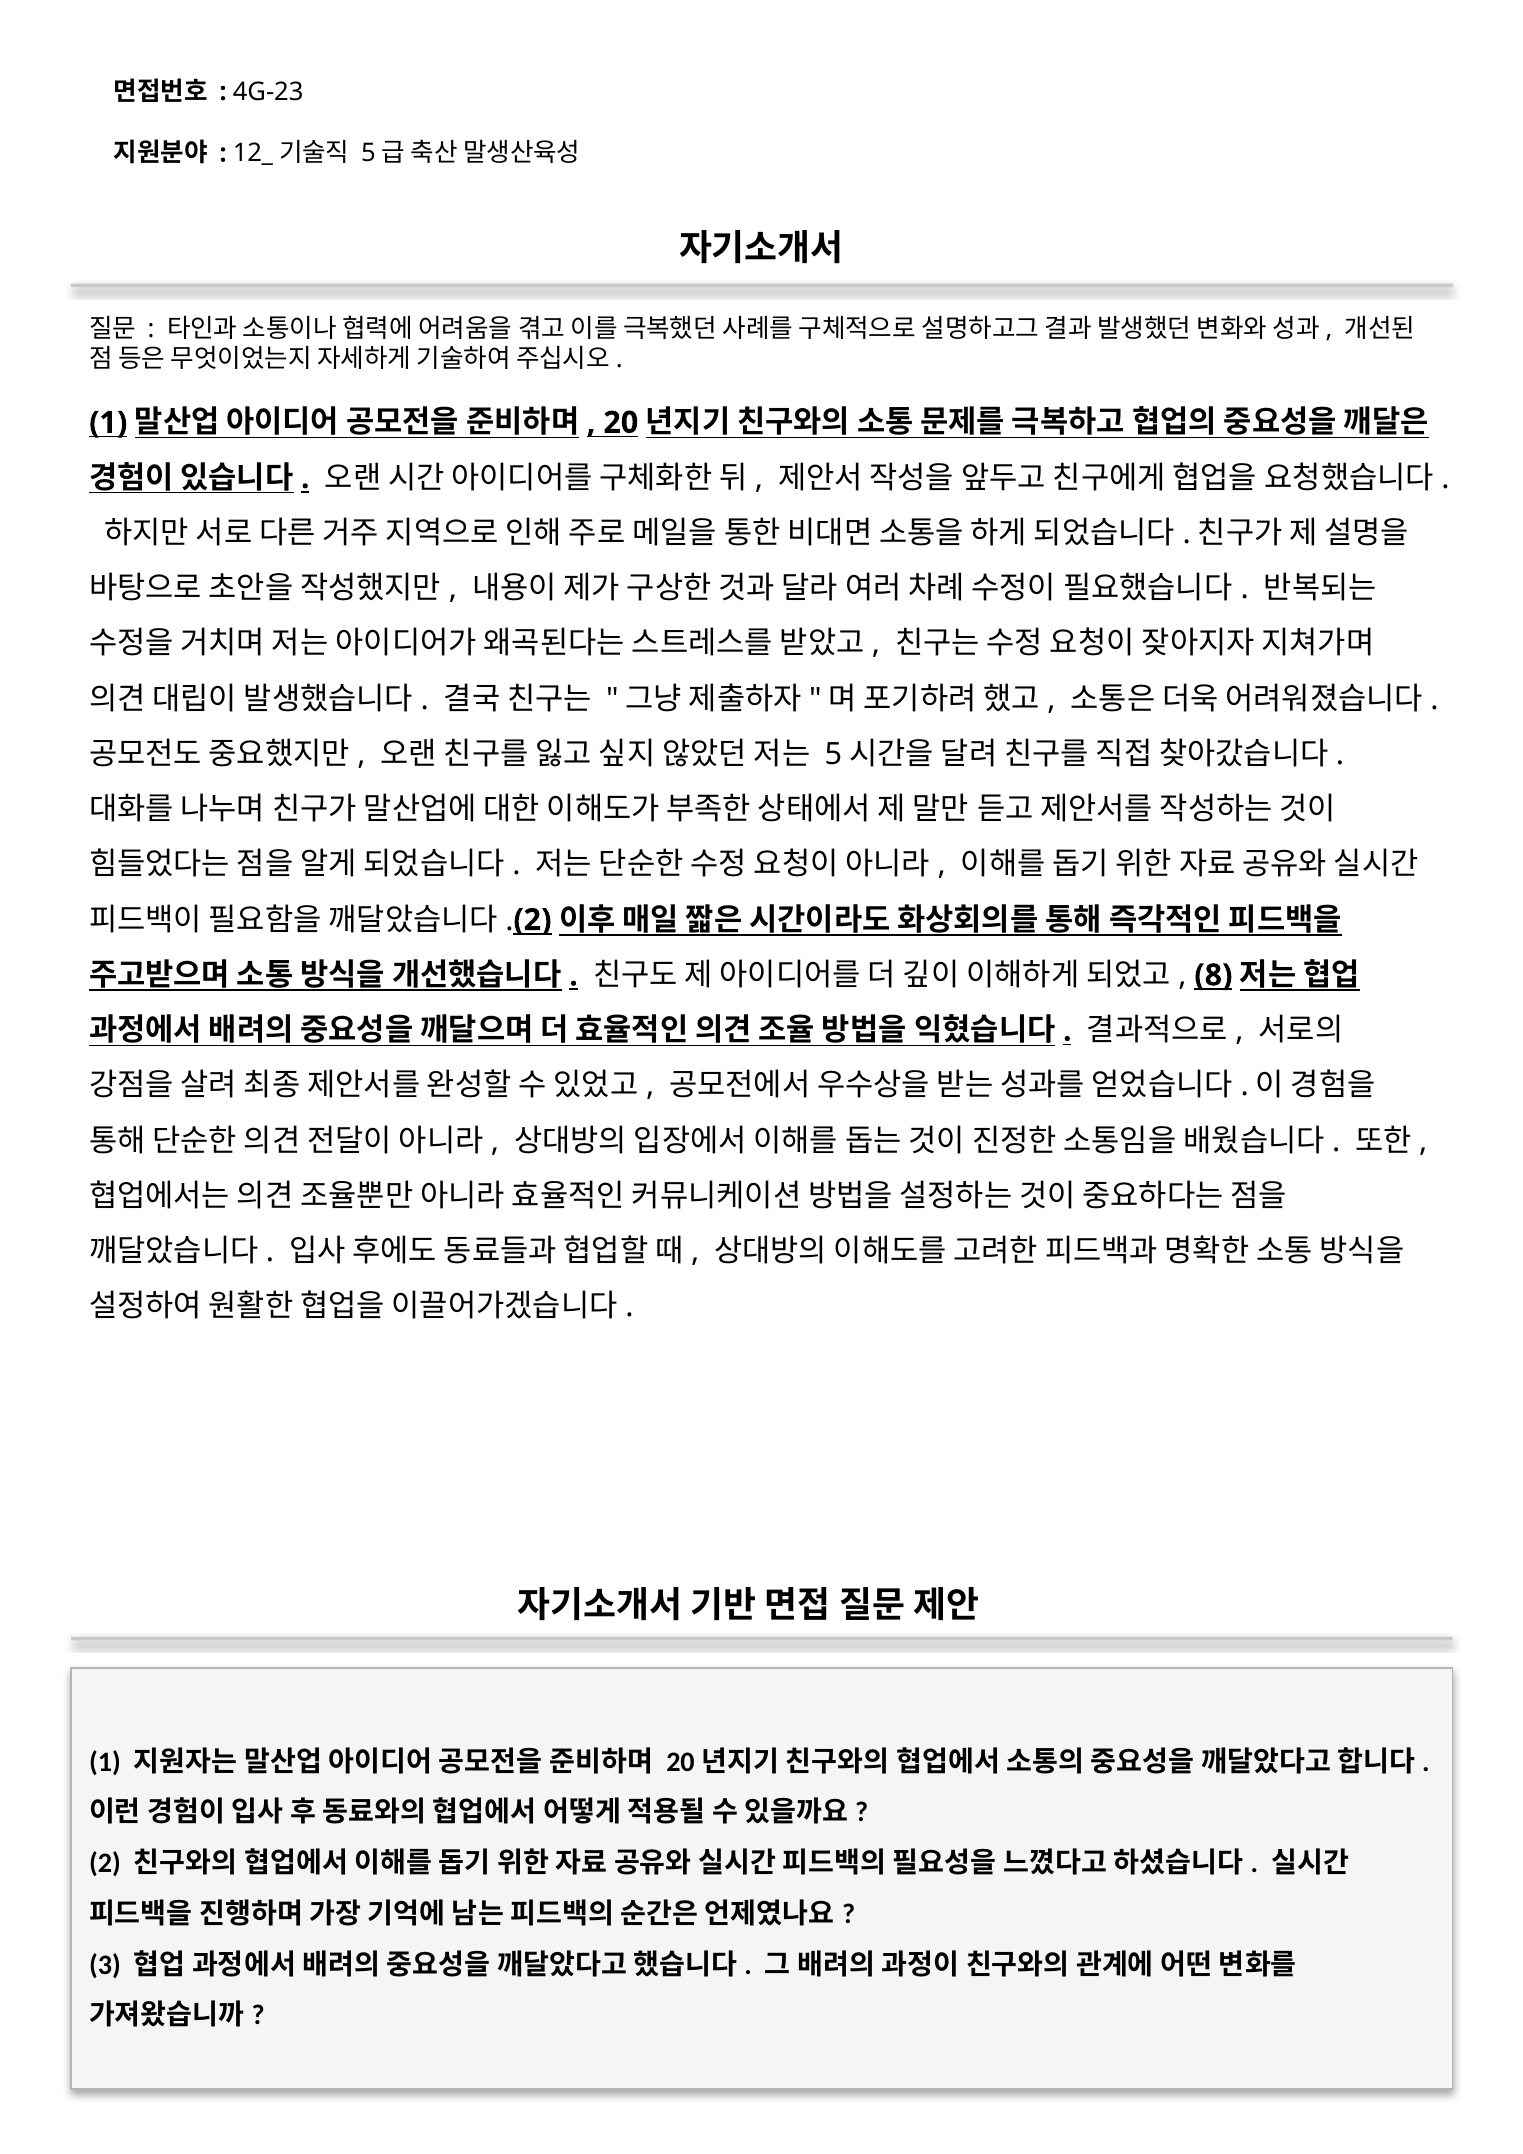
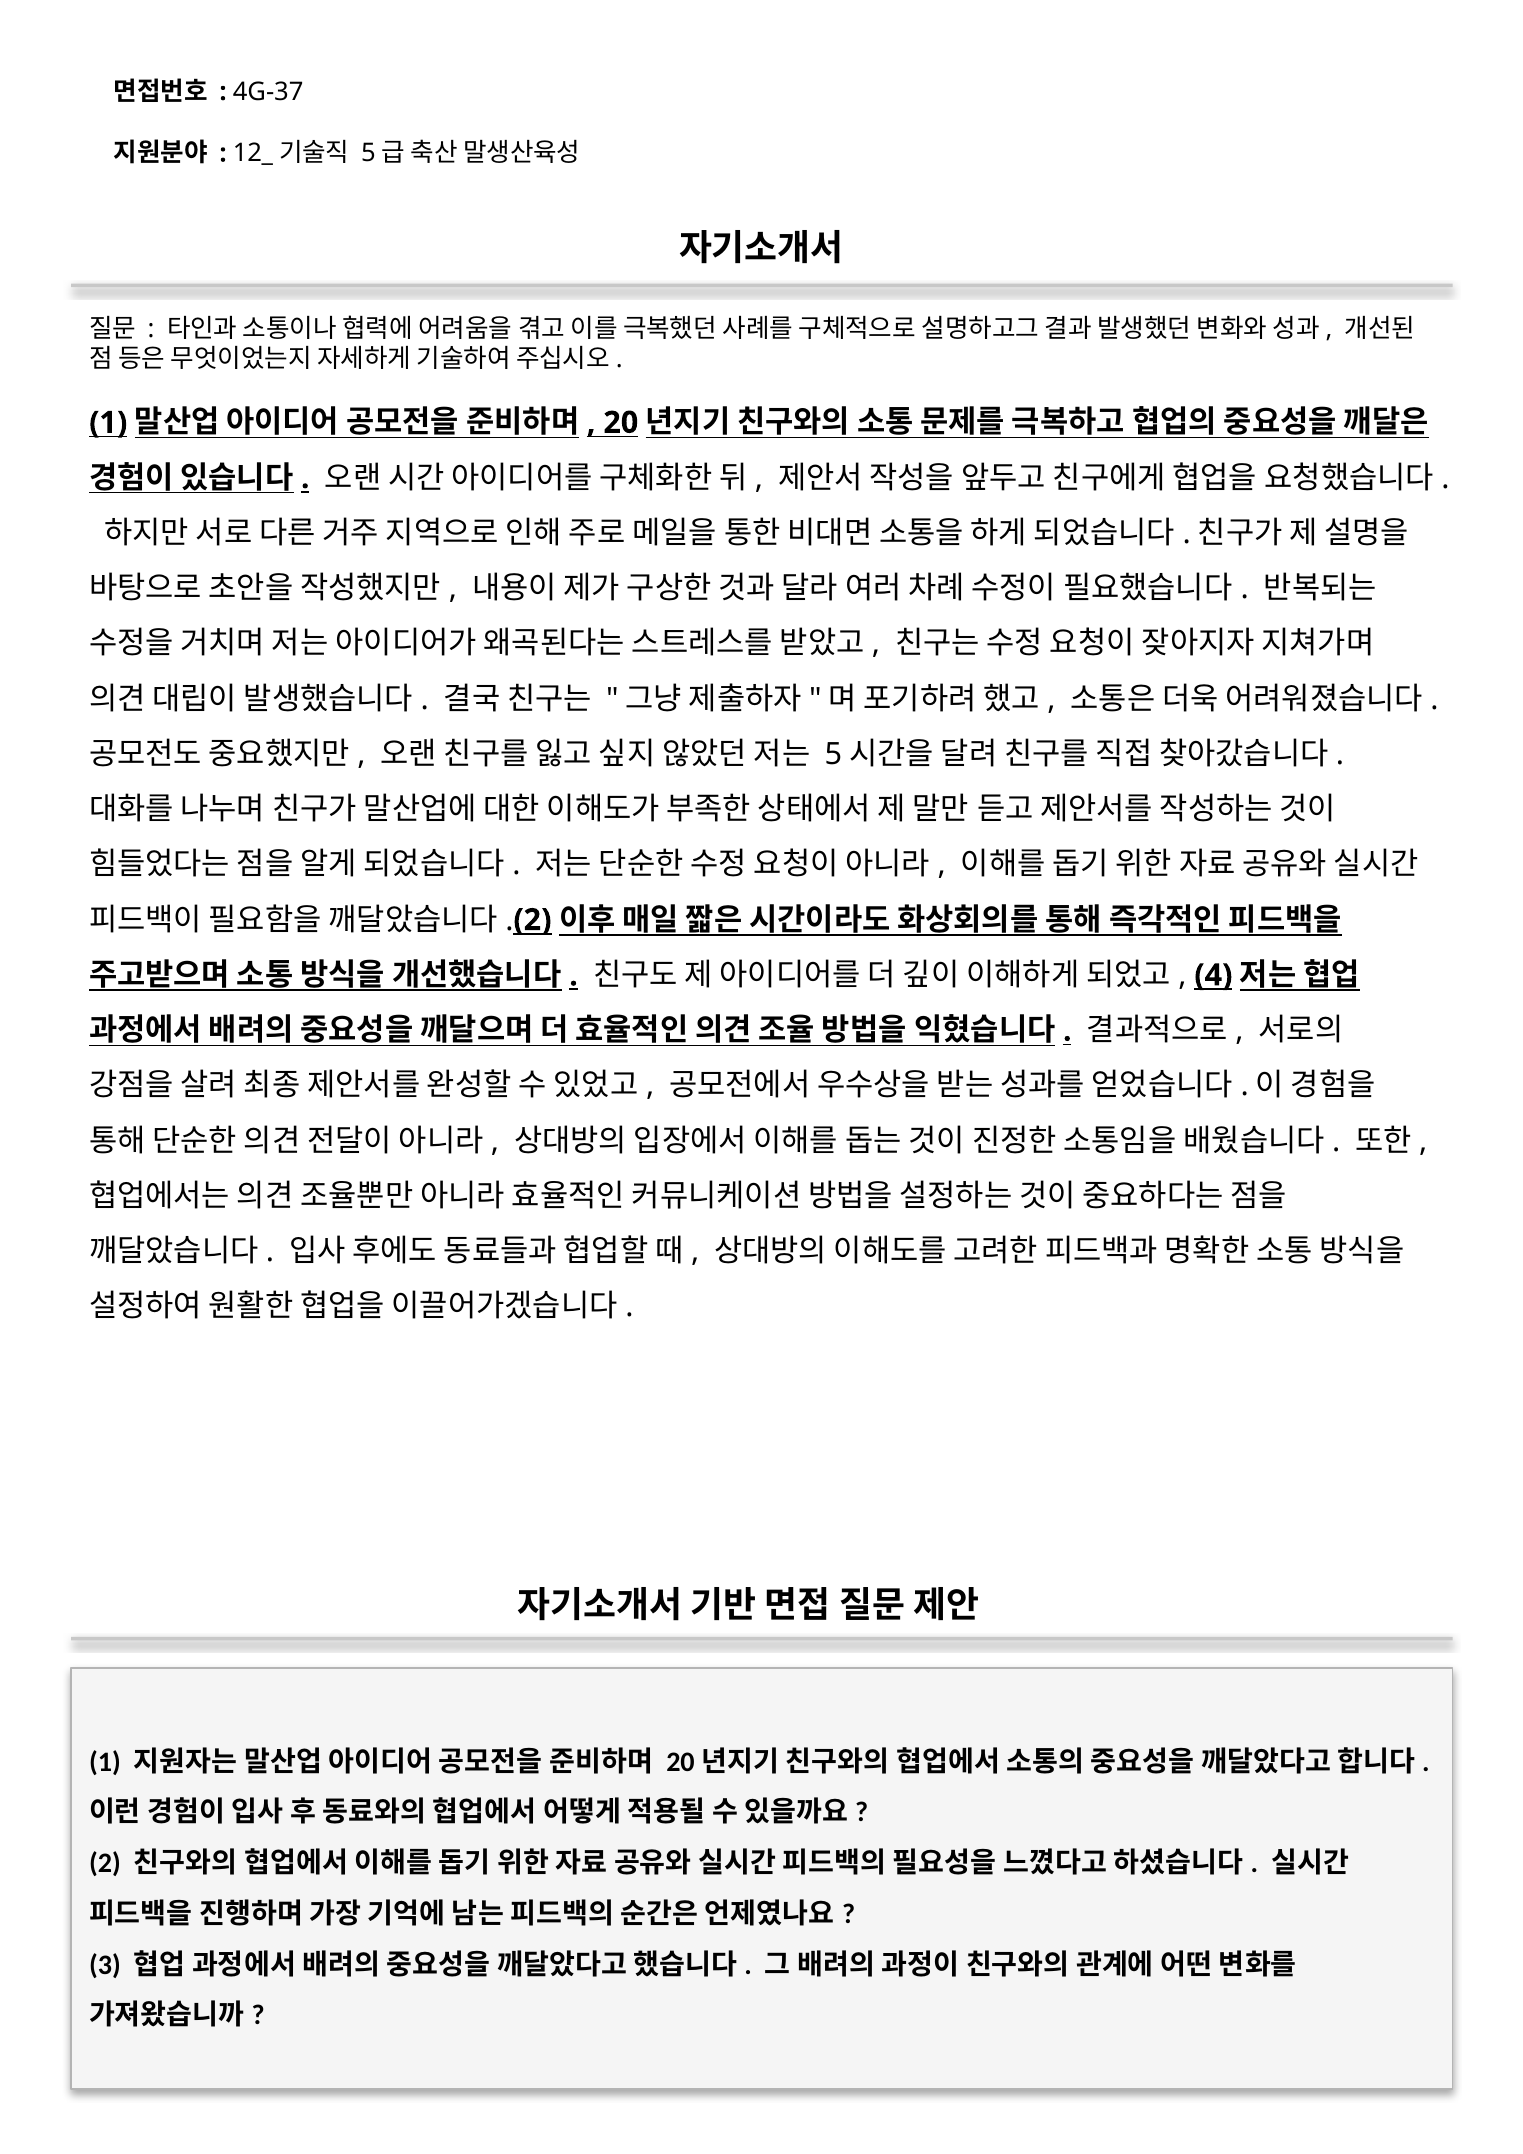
4G-23: 4G-23 -> 4G-37
8: 8 -> 4
